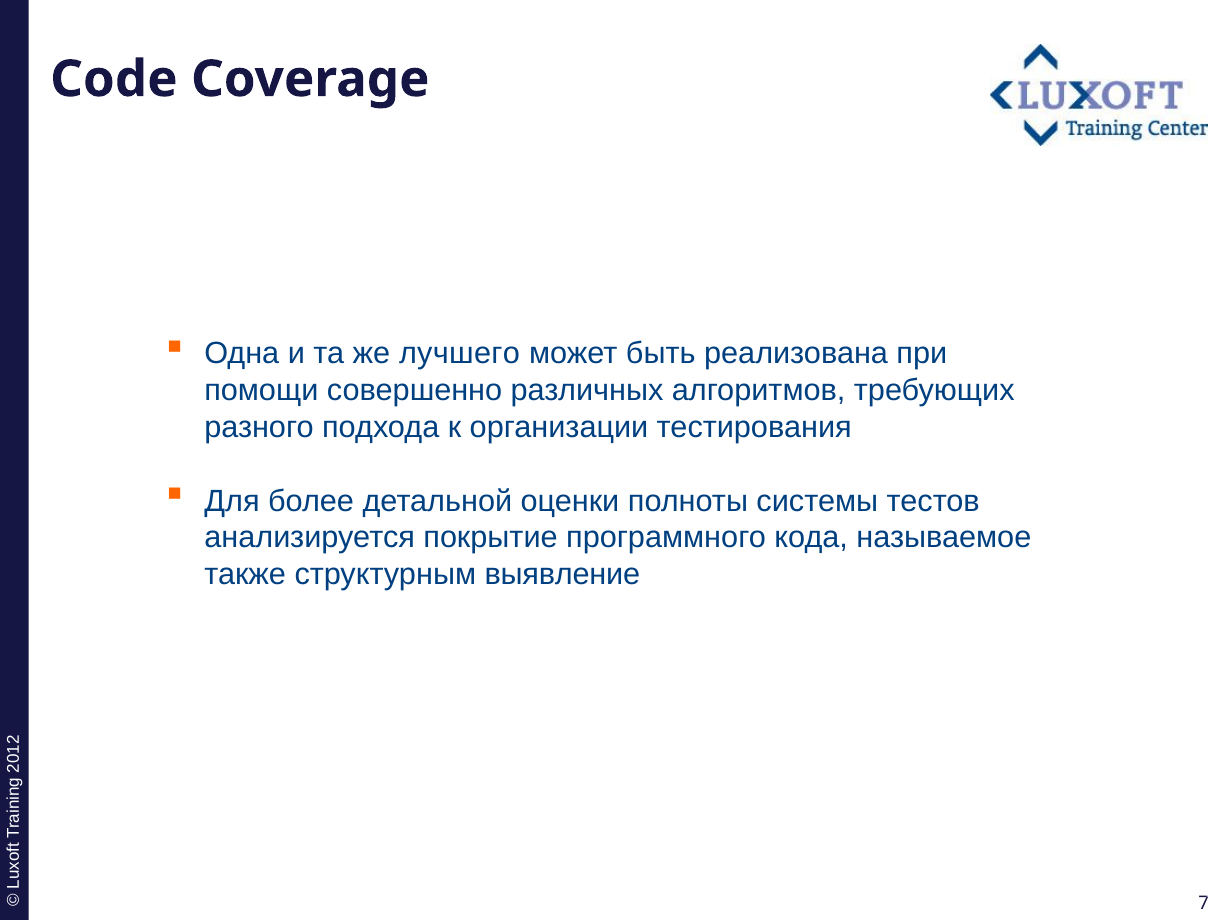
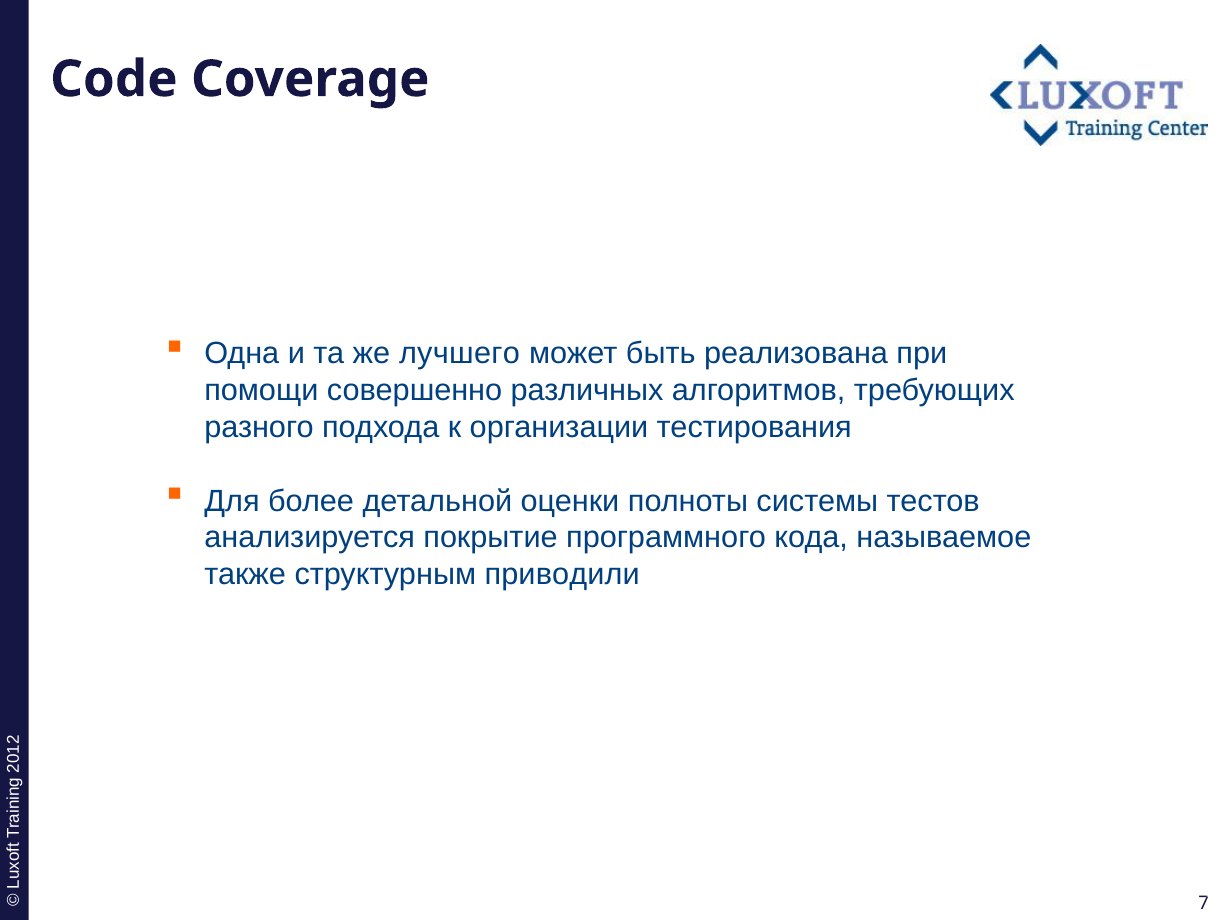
выявление: выявление -> приводили
